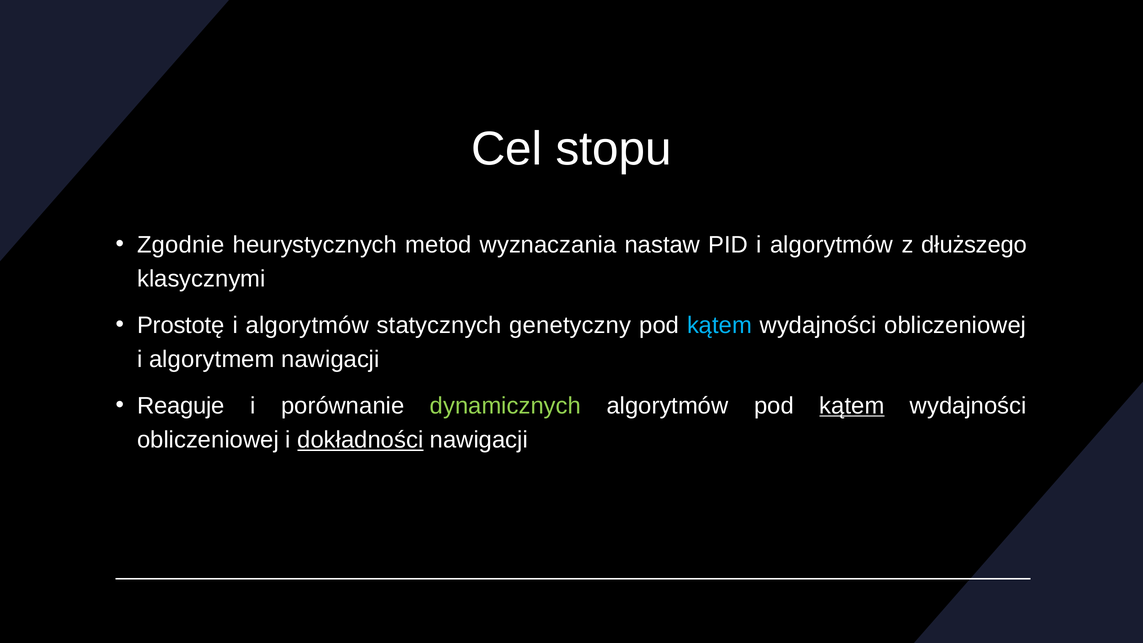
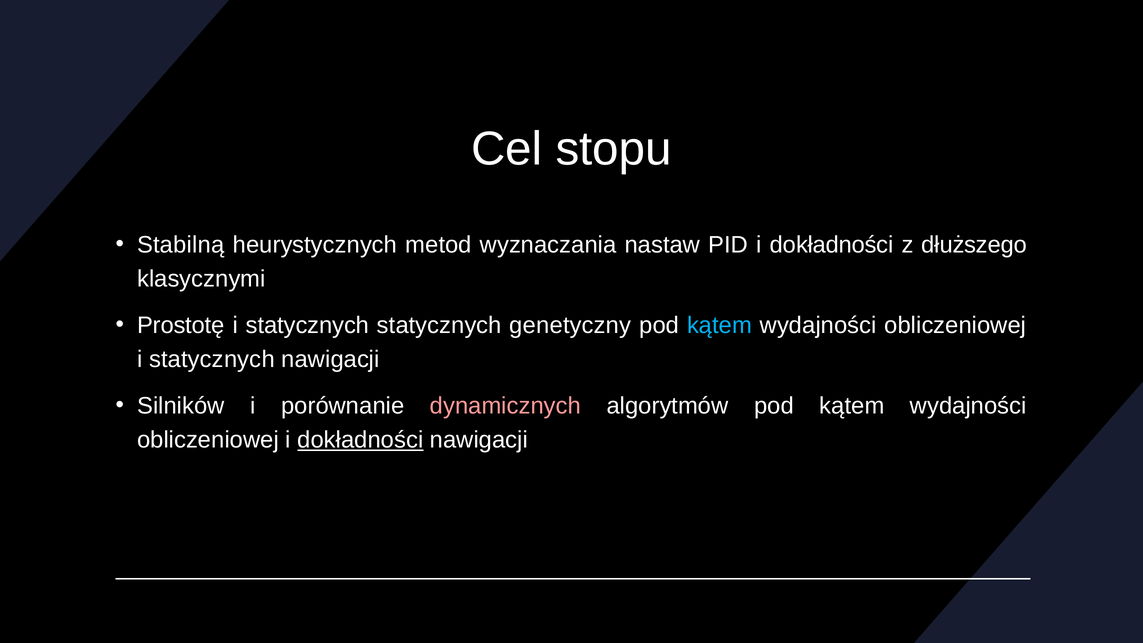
Zgodnie: Zgodnie -> Stabilną
PID i algorytmów: algorytmów -> dokładności
algorytmów at (307, 325): algorytmów -> statycznych
algorytmem at (212, 360): algorytmem -> statycznych
Reaguje: Reaguje -> Silników
dynamicznych colour: light green -> pink
kątem at (852, 406) underline: present -> none
